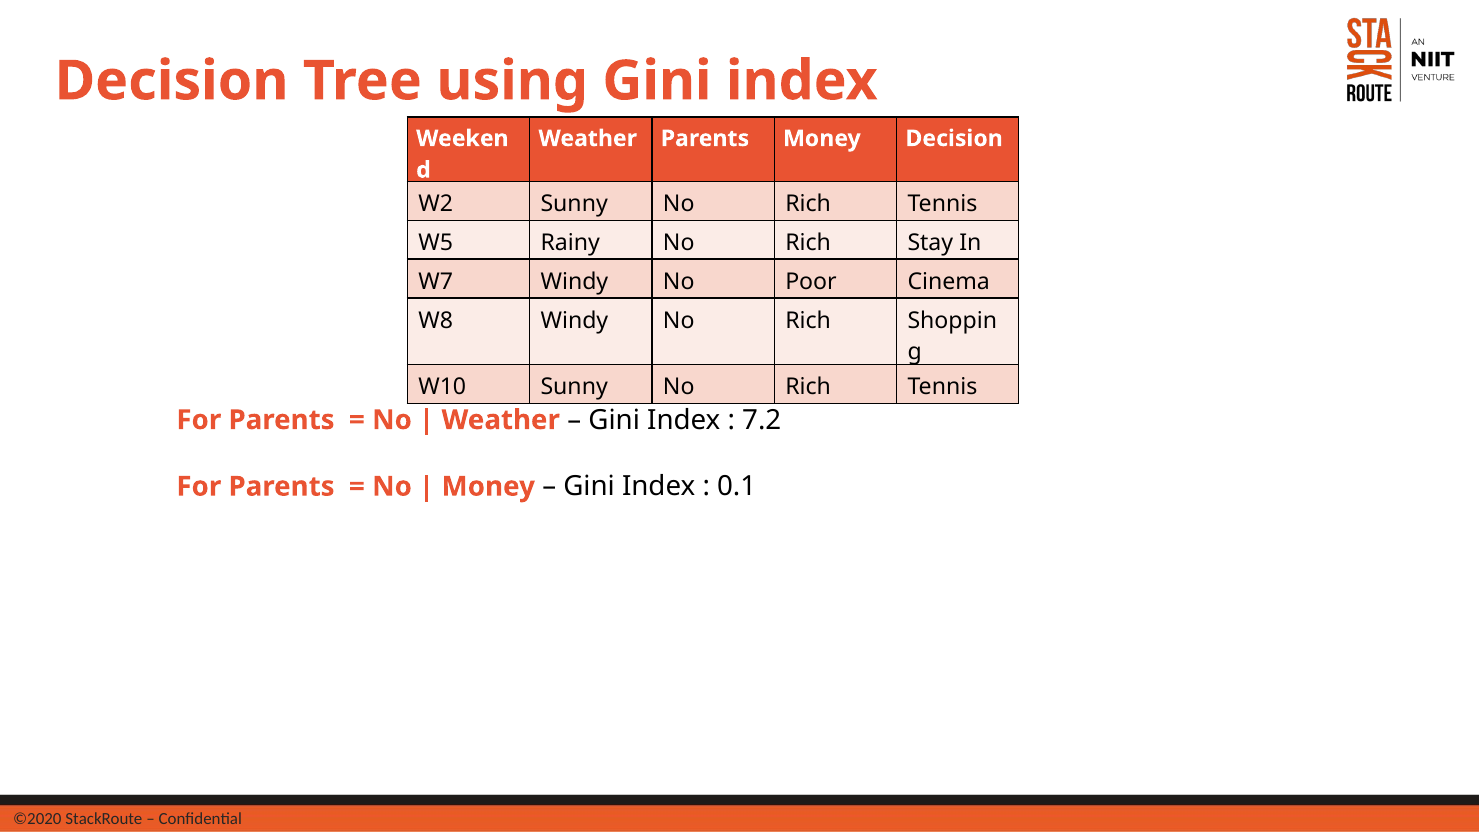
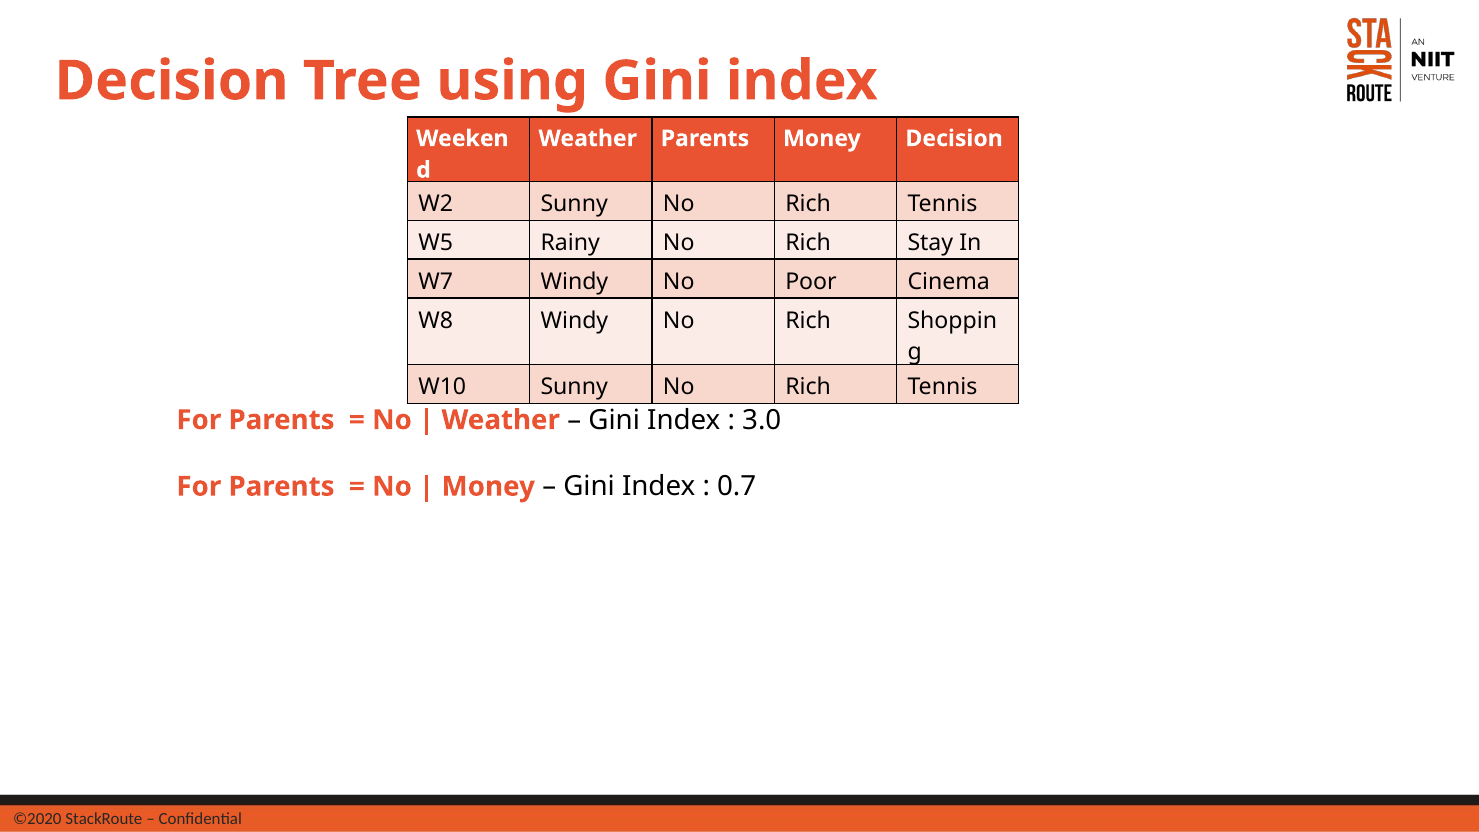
7.2: 7.2 -> 3.0
0.1: 0.1 -> 0.7
